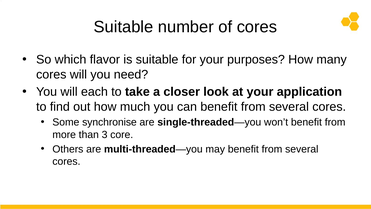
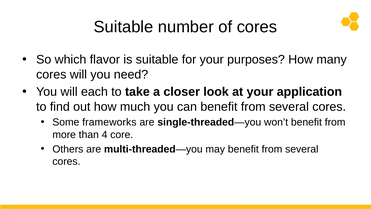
synchronise: synchronise -> frameworks
3: 3 -> 4
